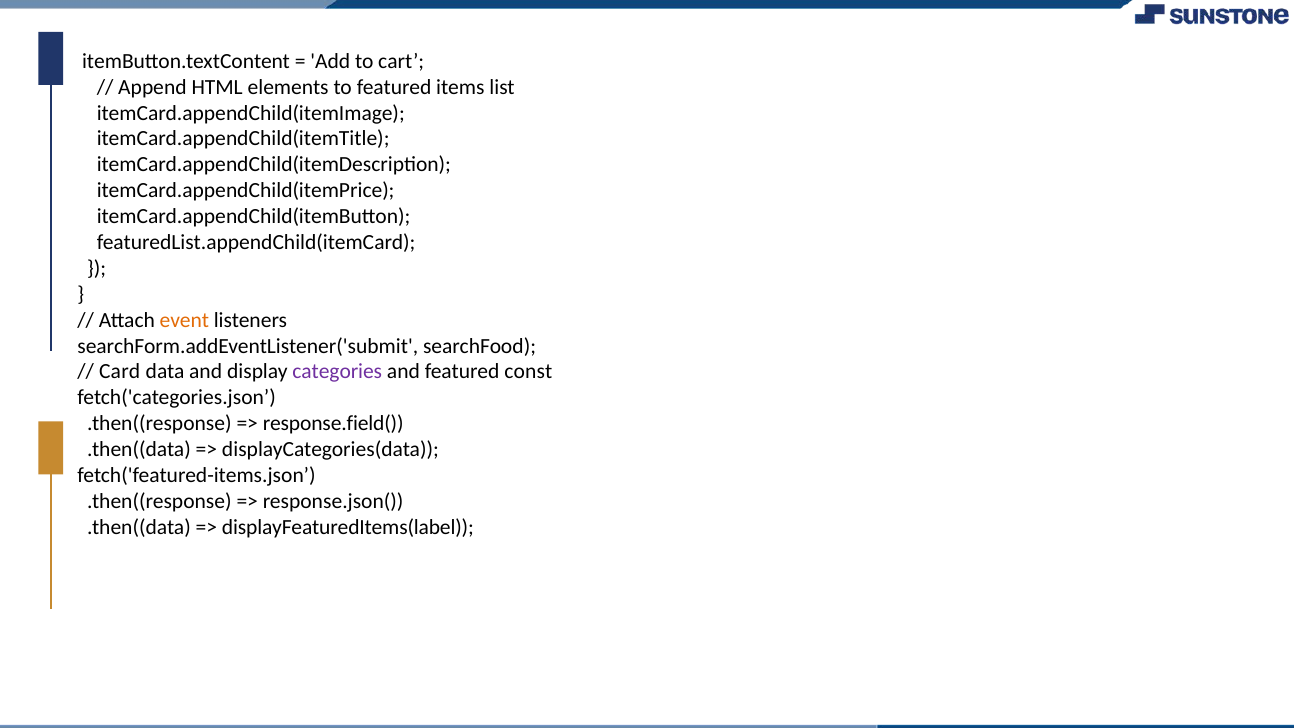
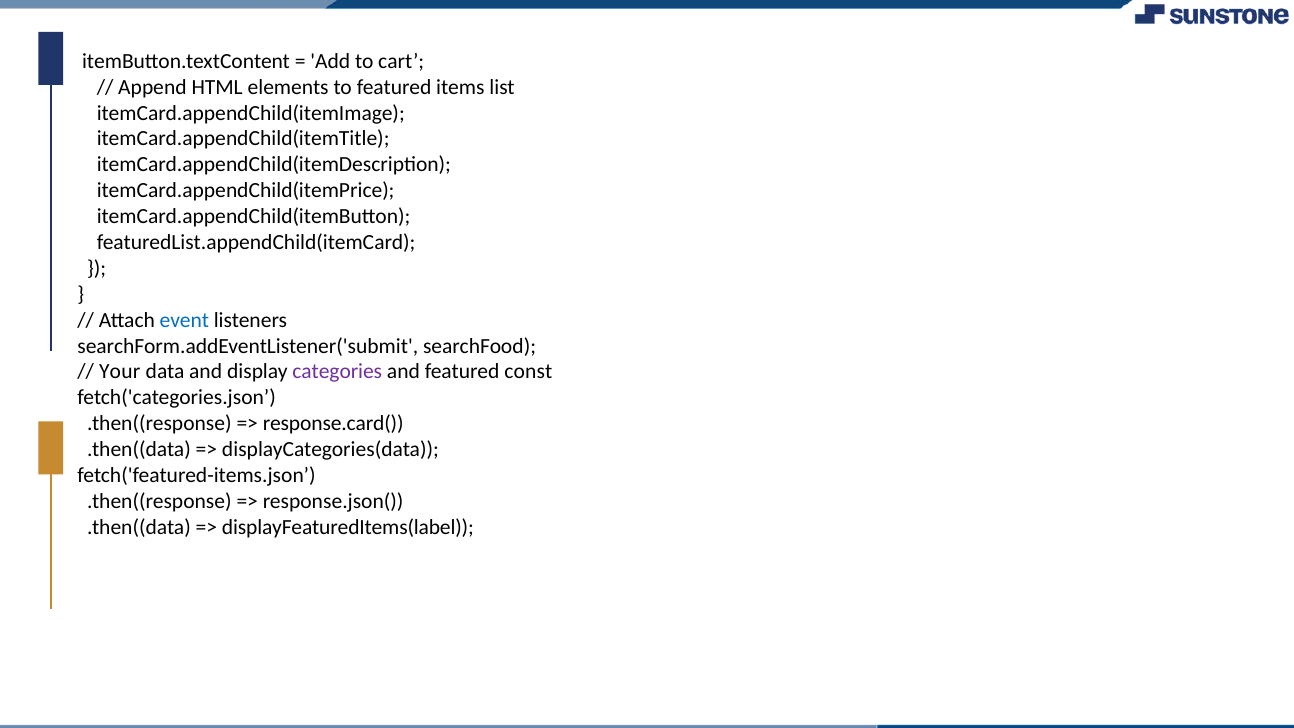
event colour: orange -> blue
Card: Card -> Your
response.field(: response.field( -> response.card(
